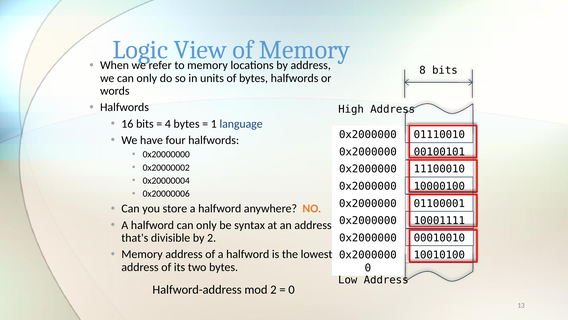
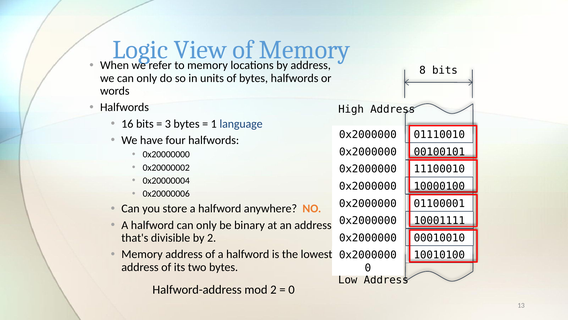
4 at (168, 124): 4 -> 3
syntax: syntax -> binary
